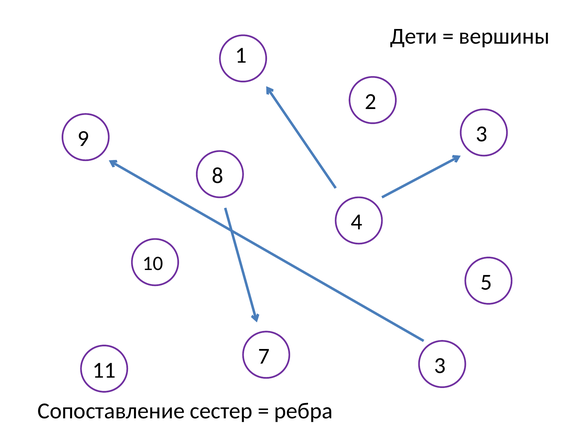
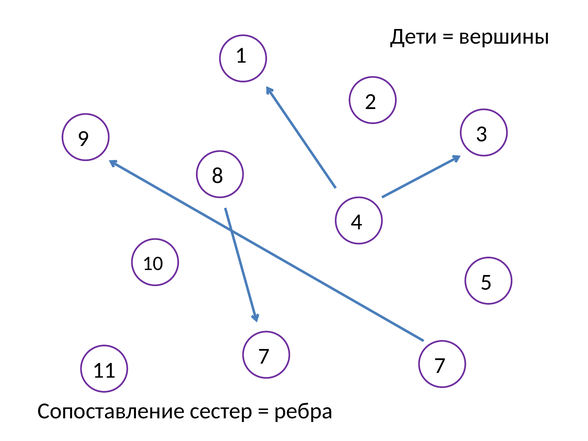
7 3: 3 -> 7
